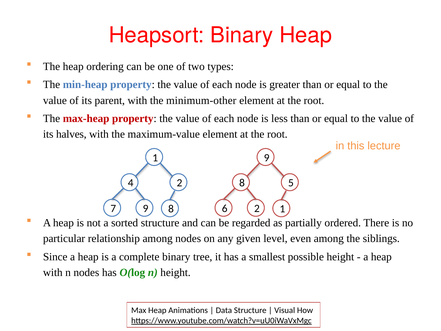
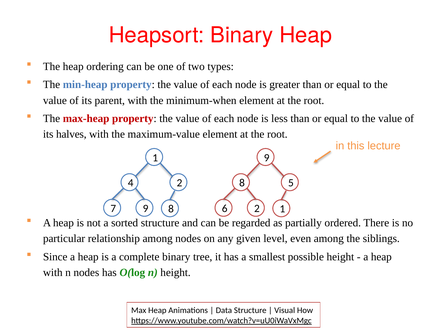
minimum-other: minimum-other -> minimum-when
